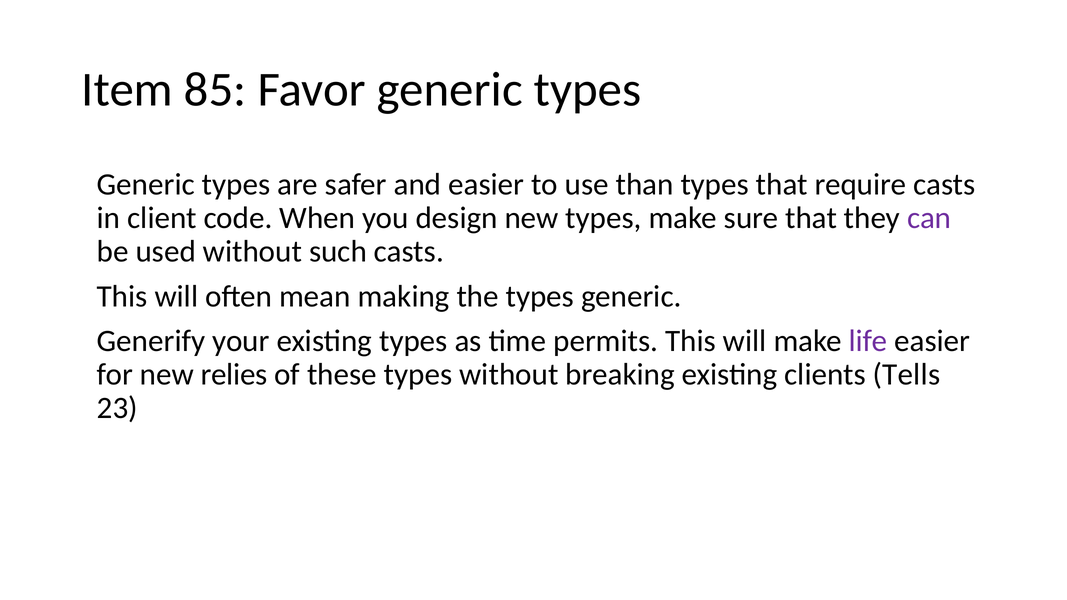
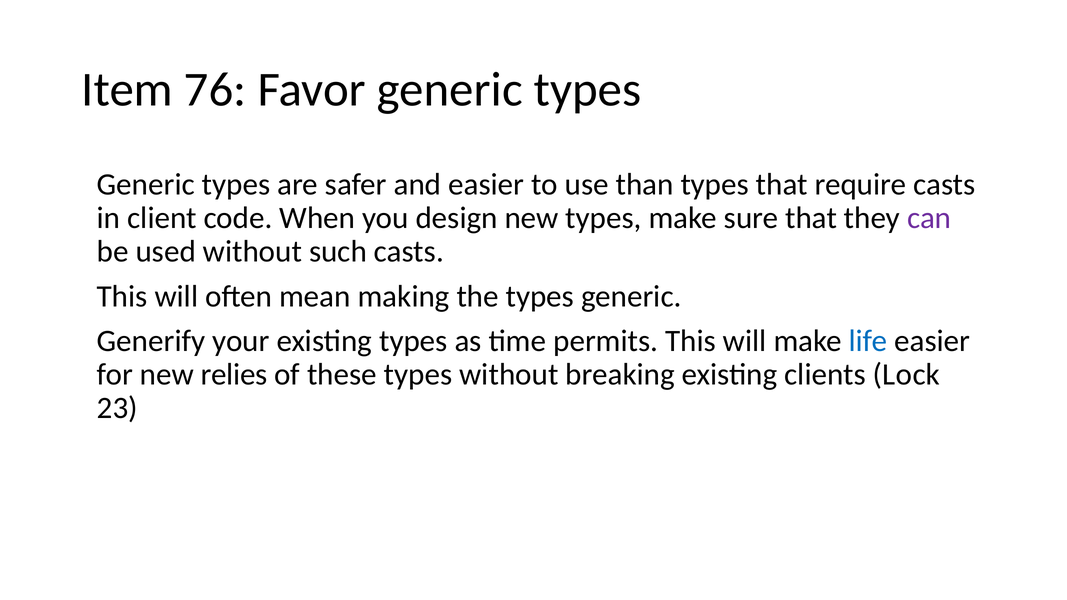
85: 85 -> 76
life colour: purple -> blue
Tells: Tells -> Lock
